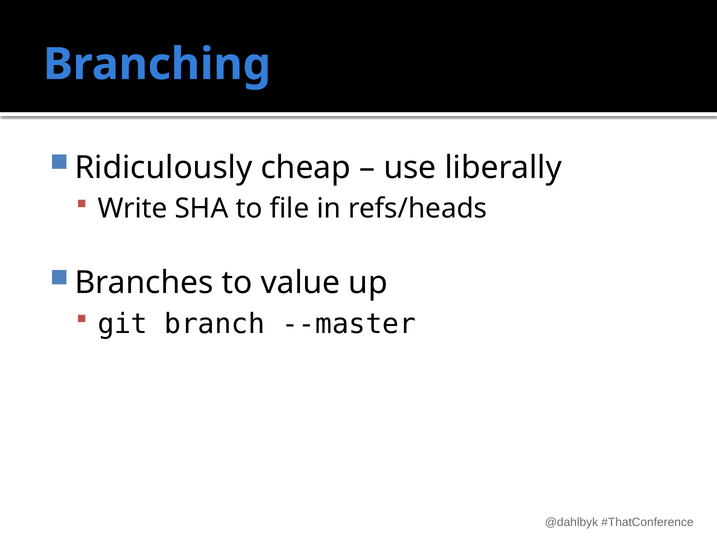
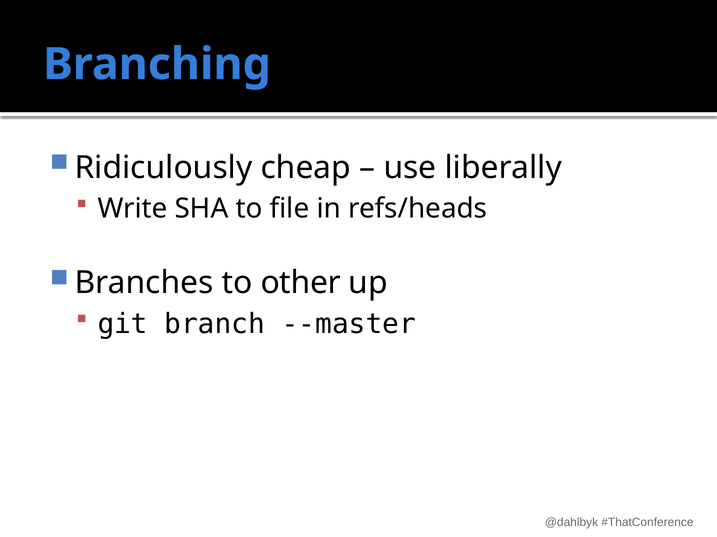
value: value -> other
